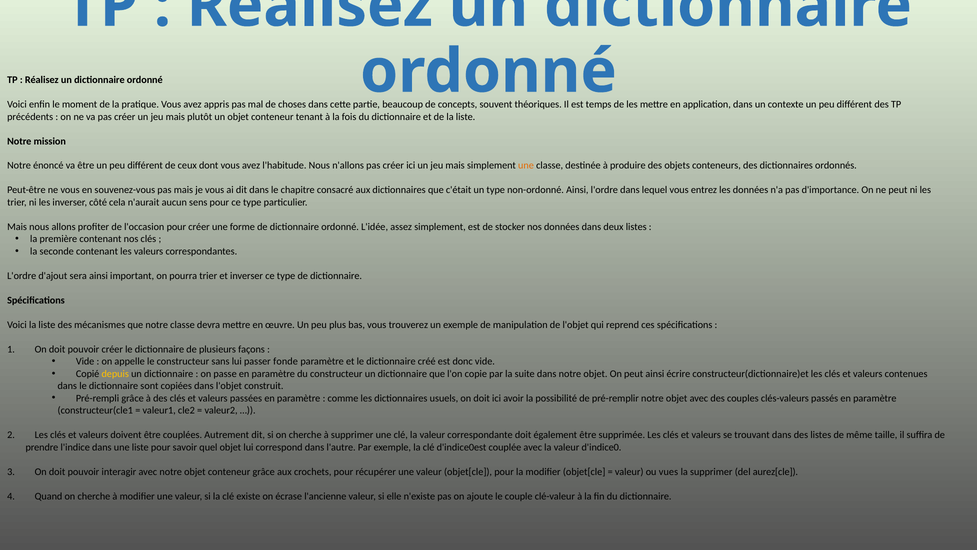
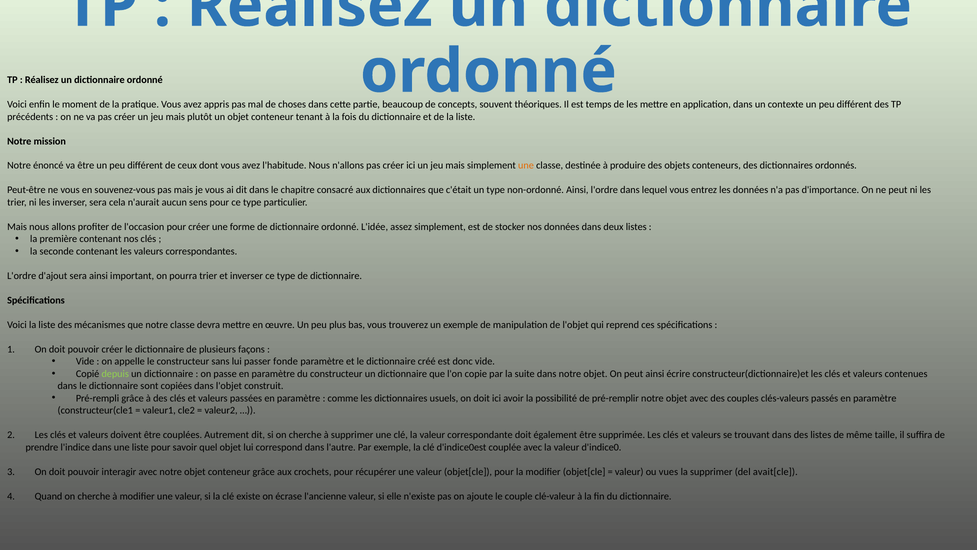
inverser côté: côté -> sera
depuis colour: yellow -> light green
aurez[cle: aurez[cle -> avait[cle
